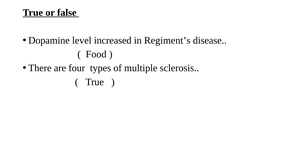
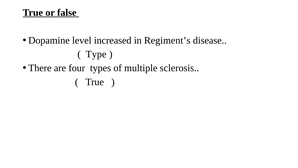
Food: Food -> Type
